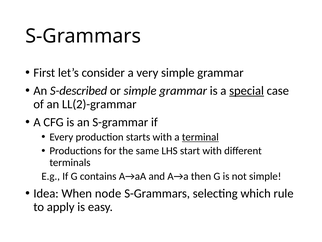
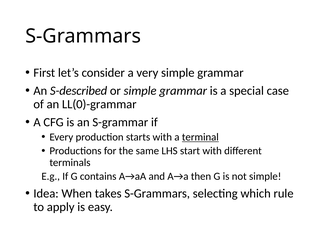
special underline: present -> none
LL(2)-grammar: LL(2)-grammar -> LL(0)-grammar
node: node -> takes
